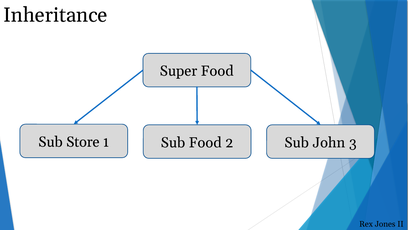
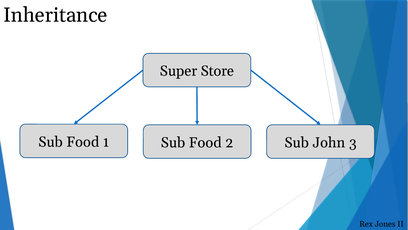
Super Food: Food -> Store
Store at (83, 142): Store -> Food
